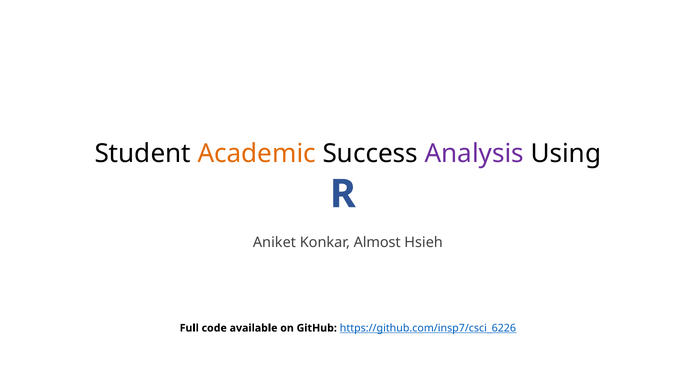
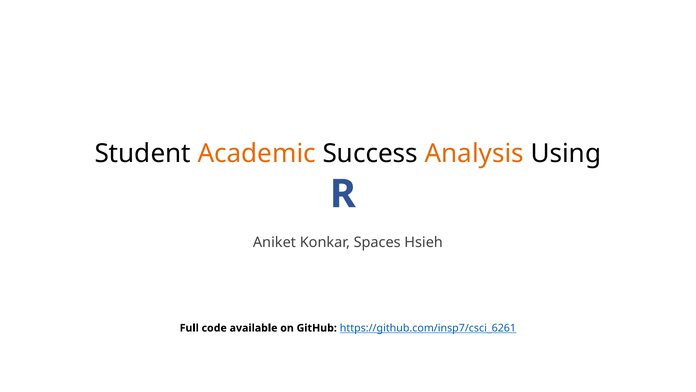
Analysis colour: purple -> orange
Almost: Almost -> Spaces
https://github.com/insp7/csci_6226: https://github.com/insp7/csci_6226 -> https://github.com/insp7/csci_6261
